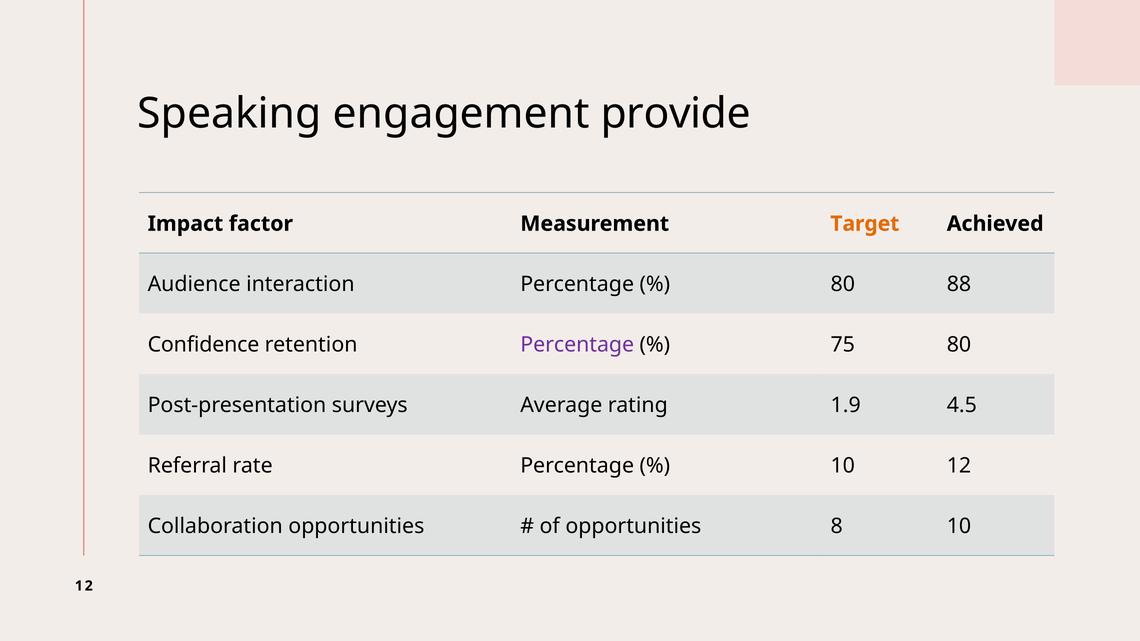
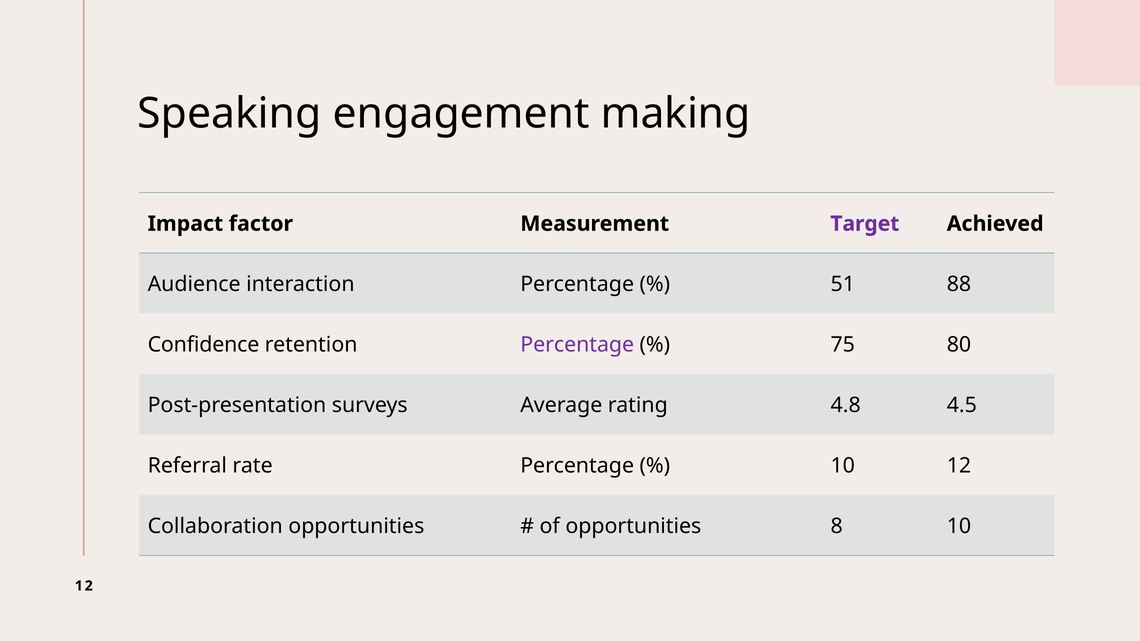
provide: provide -> making
Target colour: orange -> purple
80 at (843, 284): 80 -> 51
1.9: 1.9 -> 4.8
